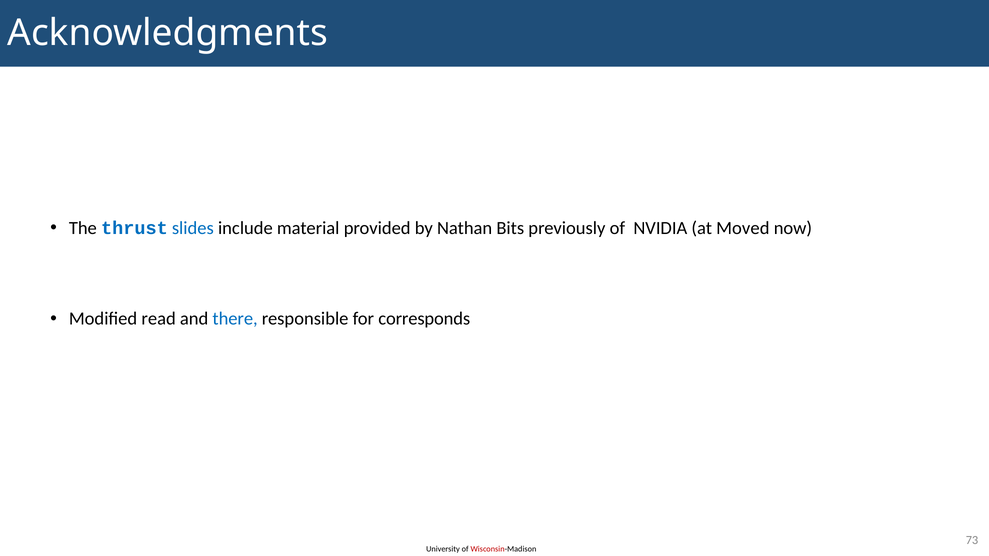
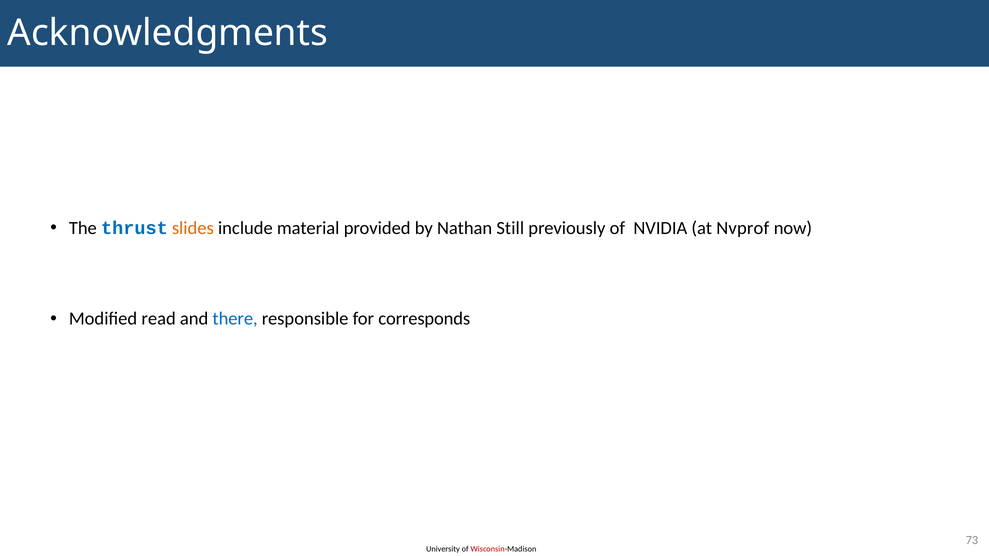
slides colour: blue -> orange
Bits: Bits -> Still
Moved: Moved -> Nvprof
